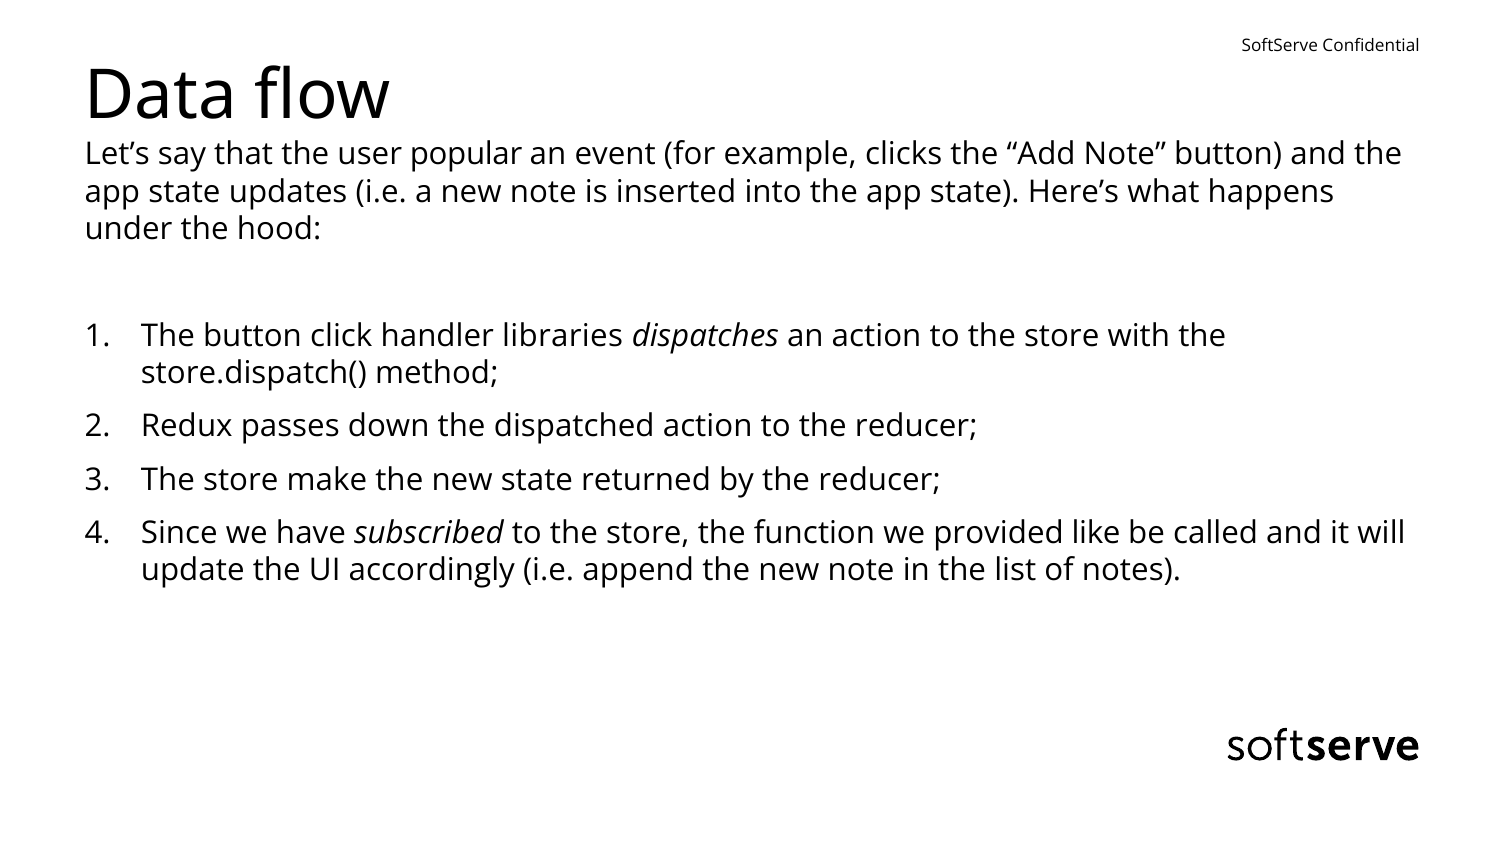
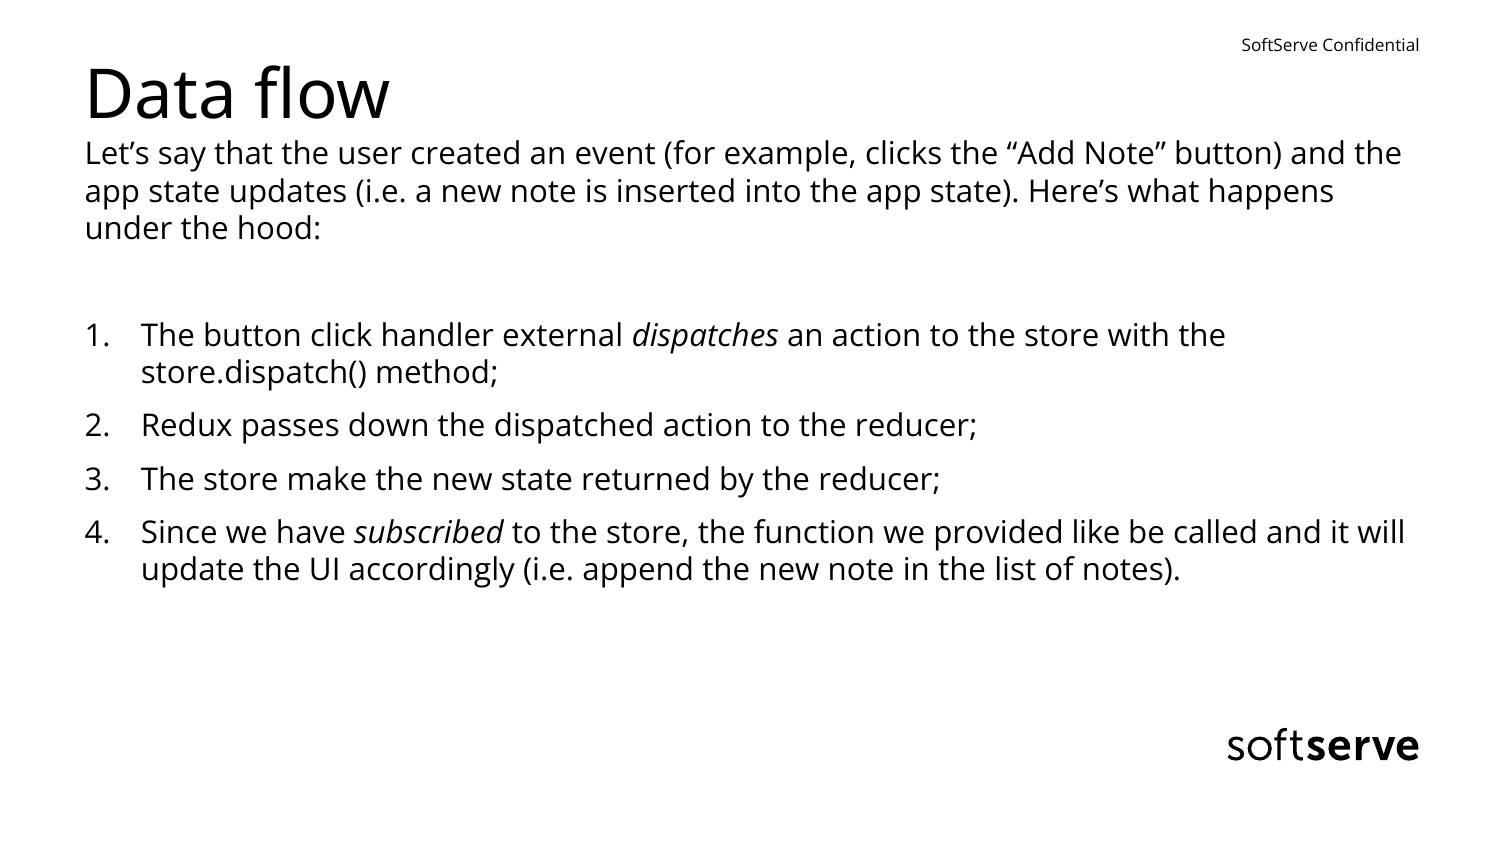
popular: popular -> created
libraries: libraries -> external
